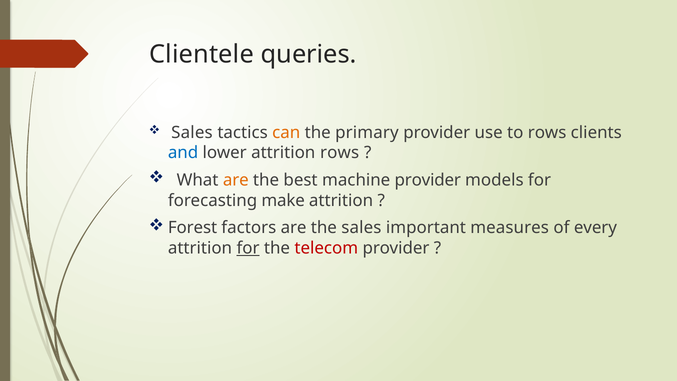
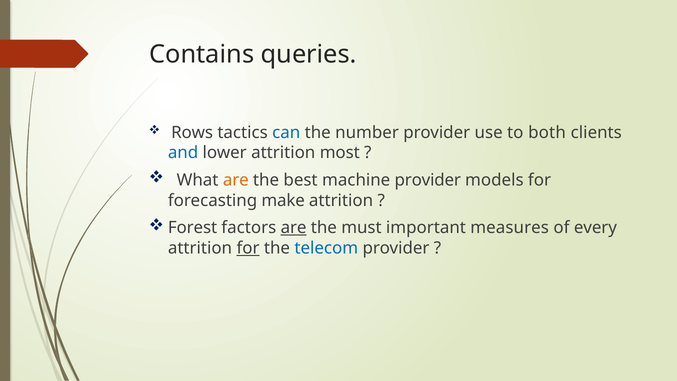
Clientele: Clientele -> Contains
Sales at (192, 132): Sales -> Rows
can colour: orange -> blue
primary: primary -> number
to rows: rows -> both
attrition rows: rows -> most
are at (294, 228) underline: none -> present
the sales: sales -> must
telecom colour: red -> blue
